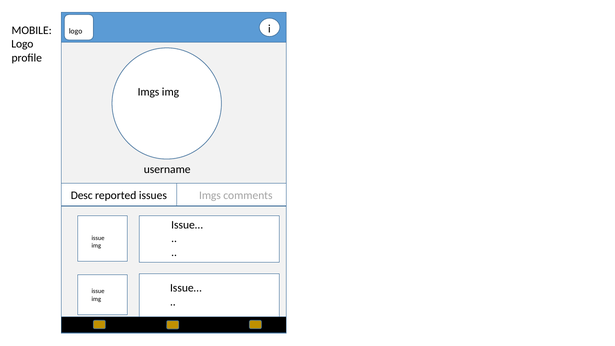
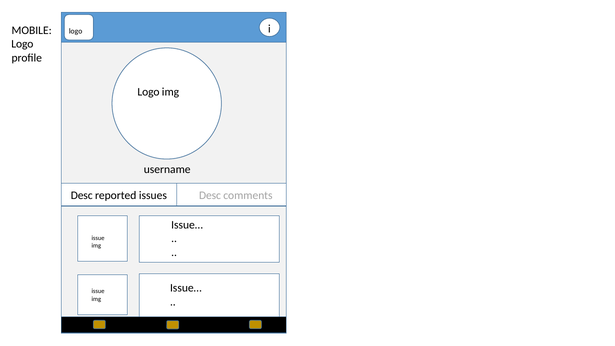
Imgs at (148, 92): Imgs -> Logo
issues Imgs: Imgs -> Desc
